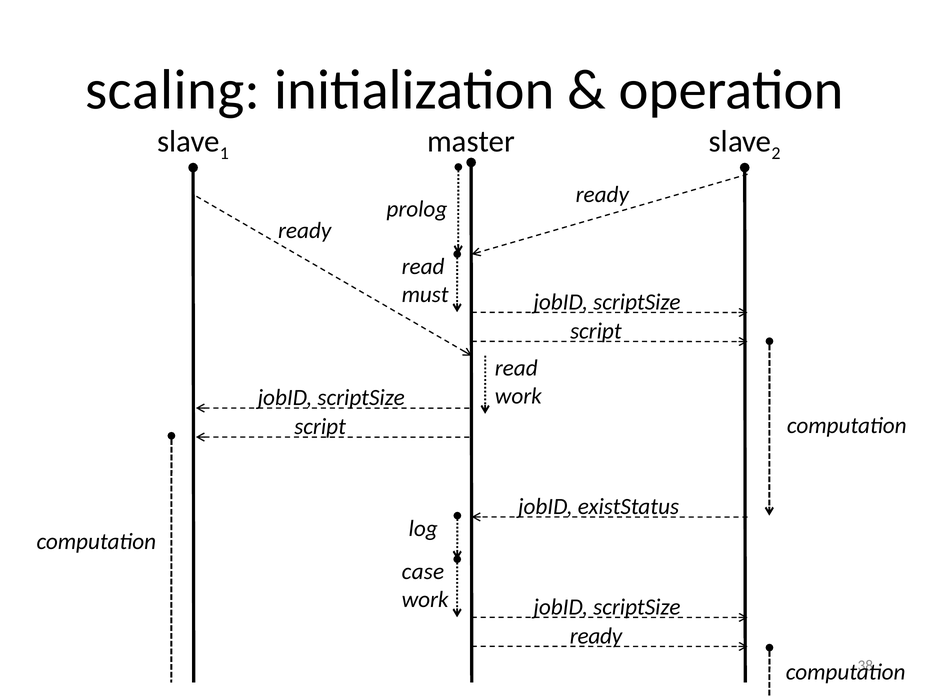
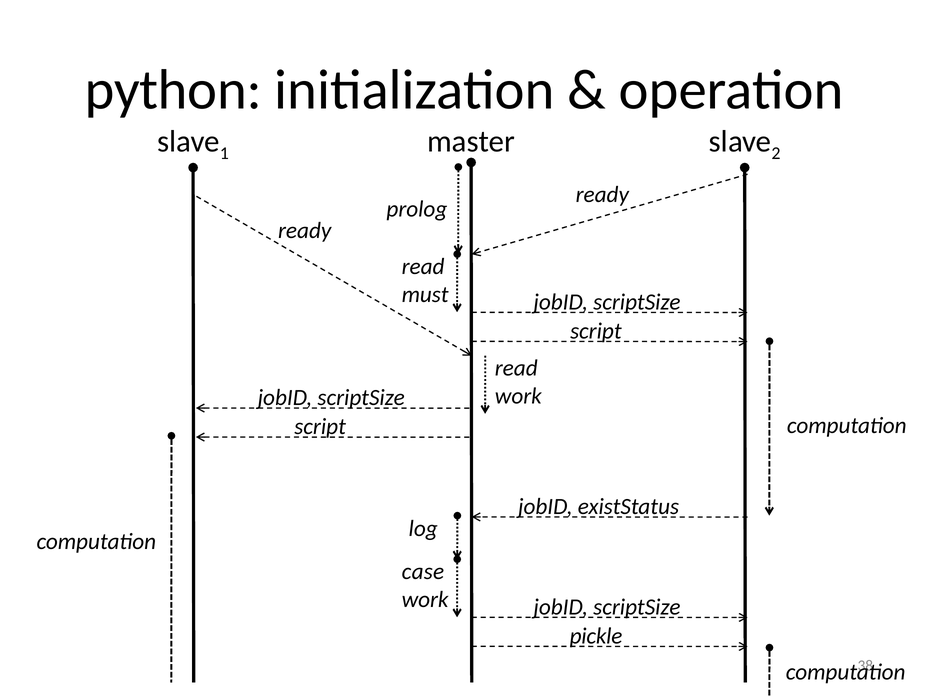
scaling: scaling -> python
ready at (596, 636): ready -> pickle
